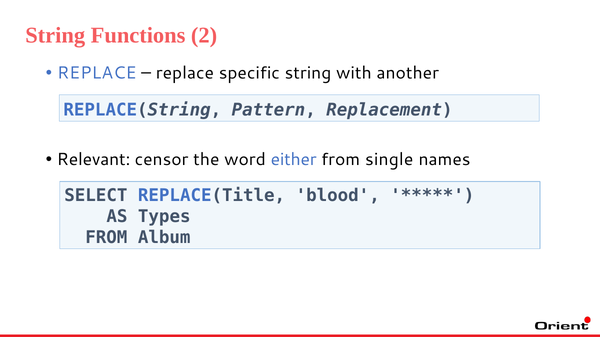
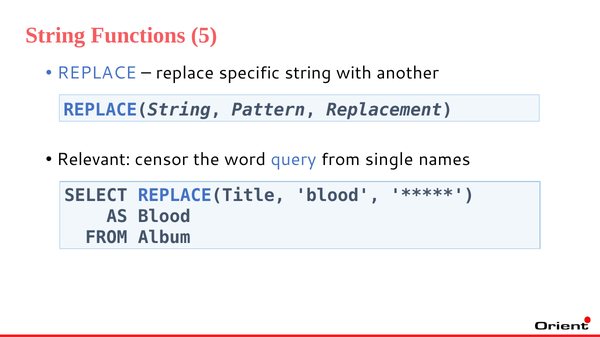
2: 2 -> 5
either: either -> query
AS Types: Types -> Blood
